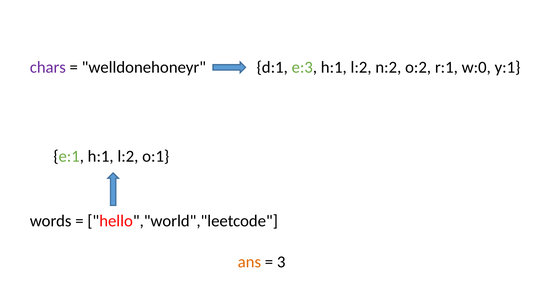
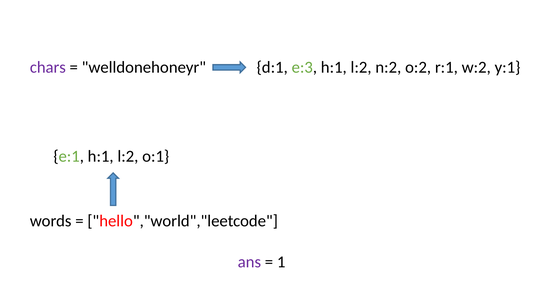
w:0: w:0 -> w:2
ans colour: orange -> purple
3: 3 -> 1
